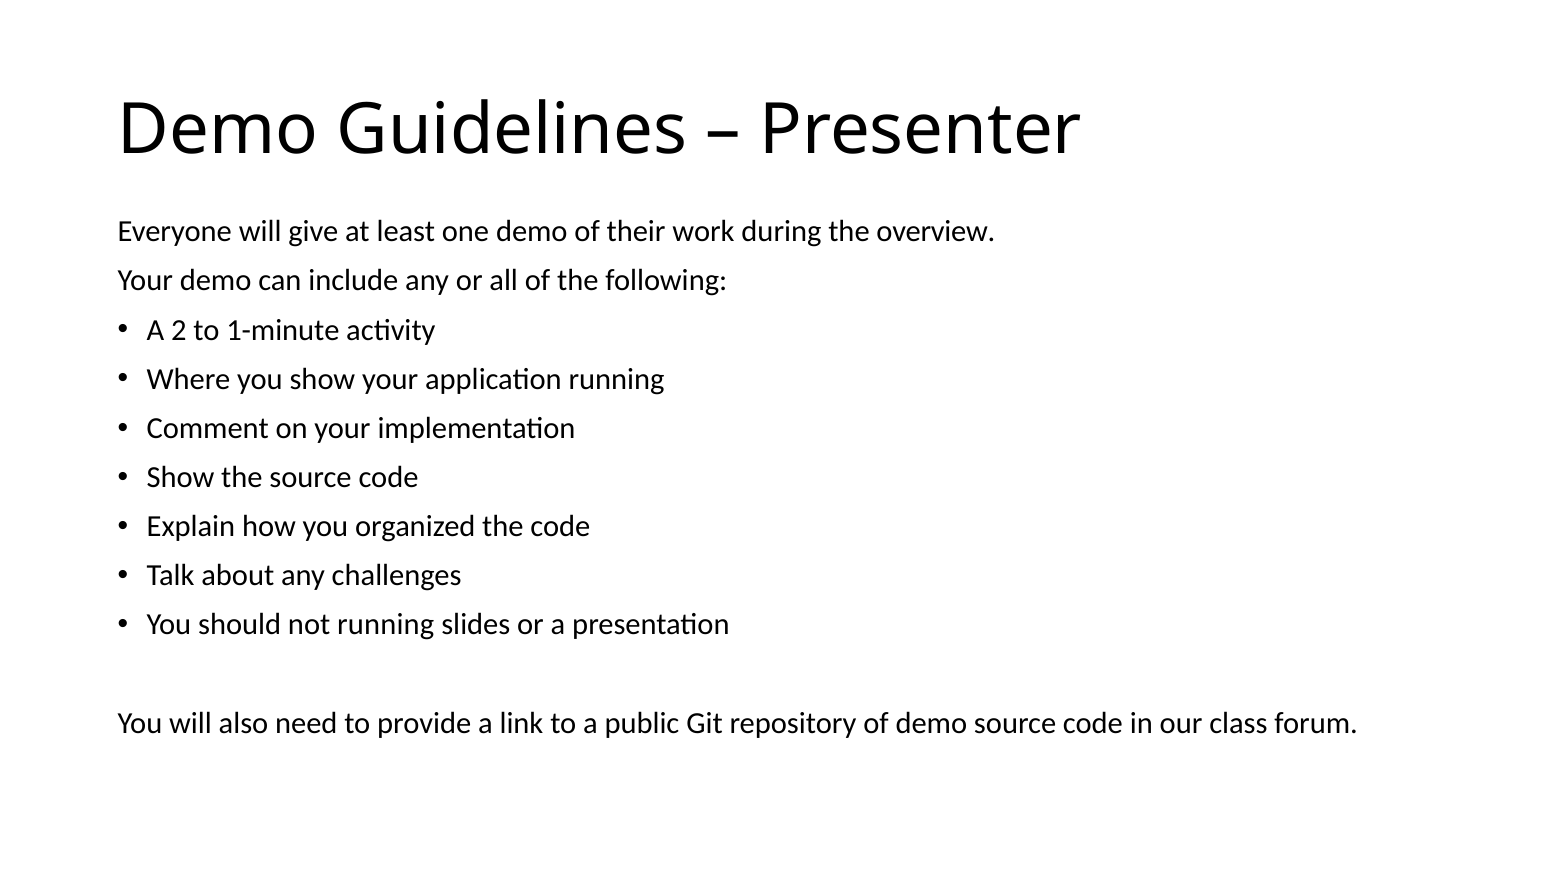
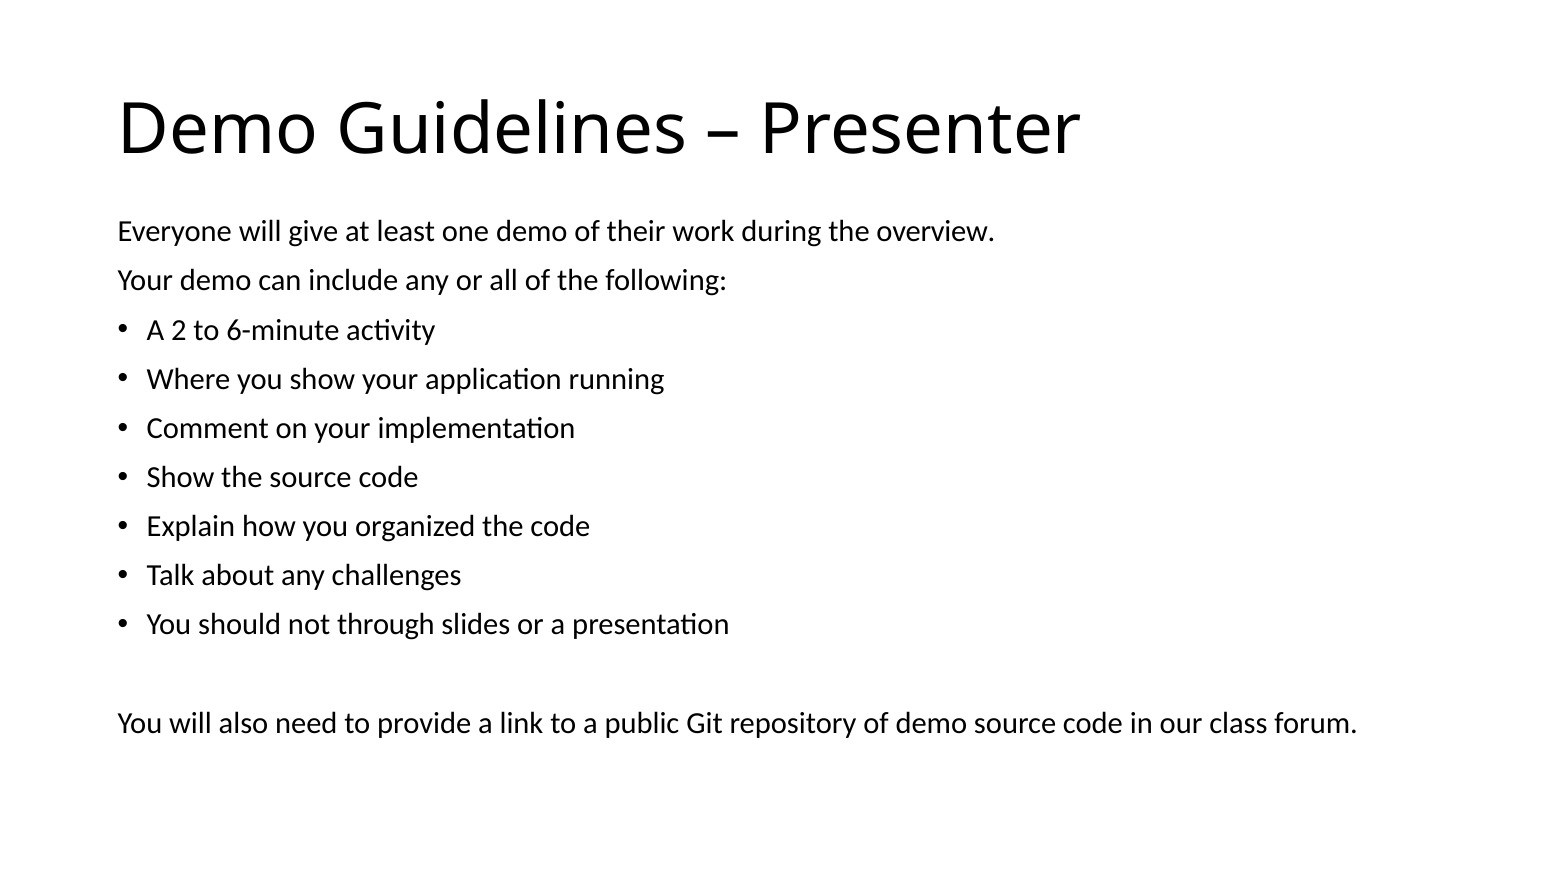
1-minute: 1-minute -> 6-minute
not running: running -> through
